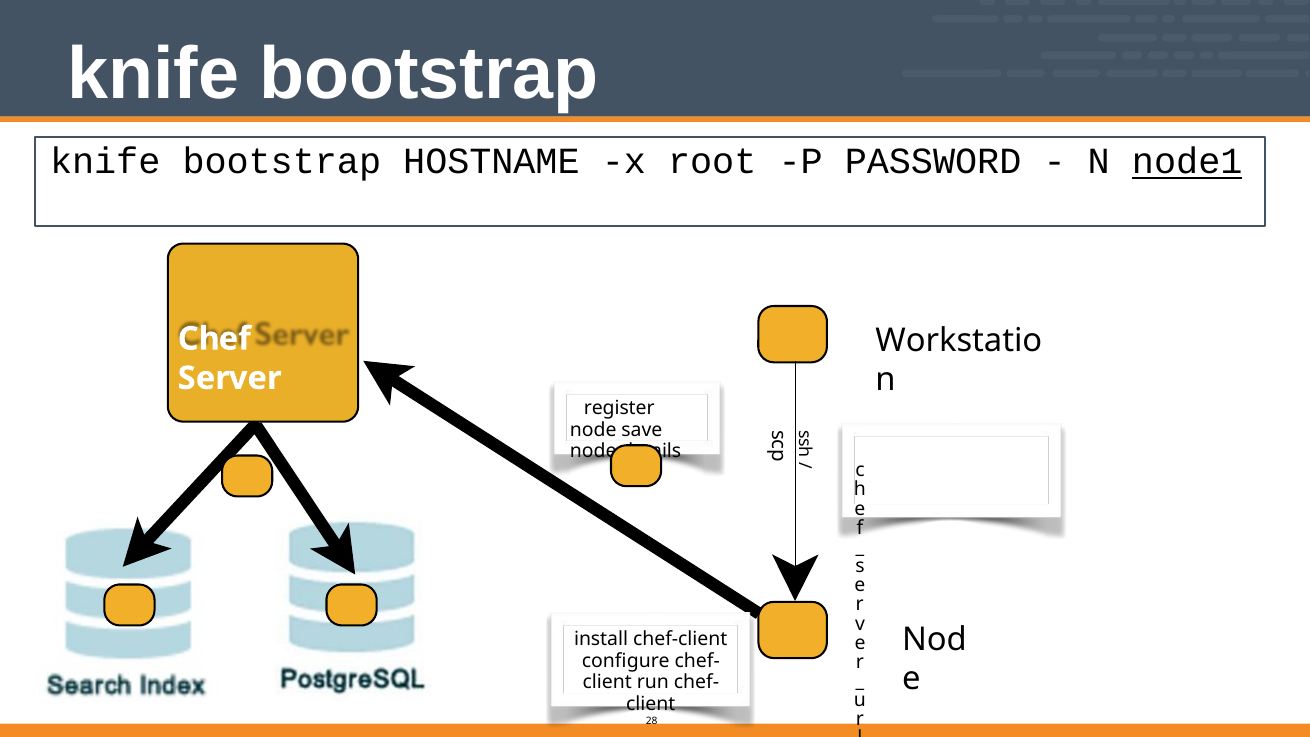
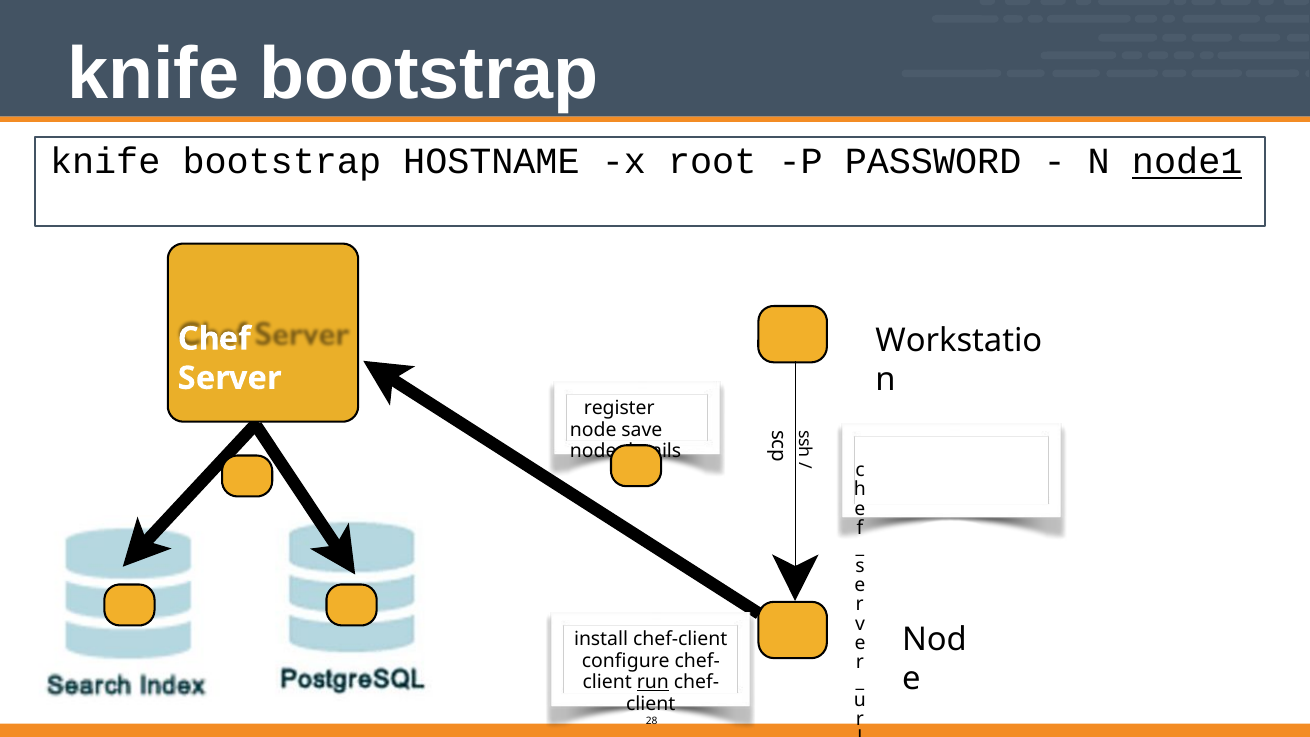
run underline: none -> present
